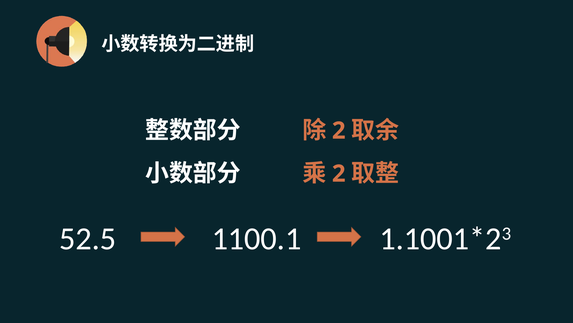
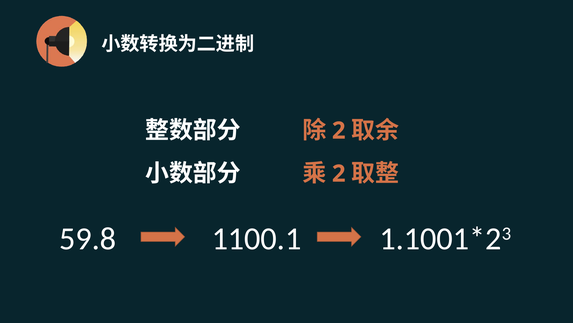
52.5: 52.5 -> 59.8
